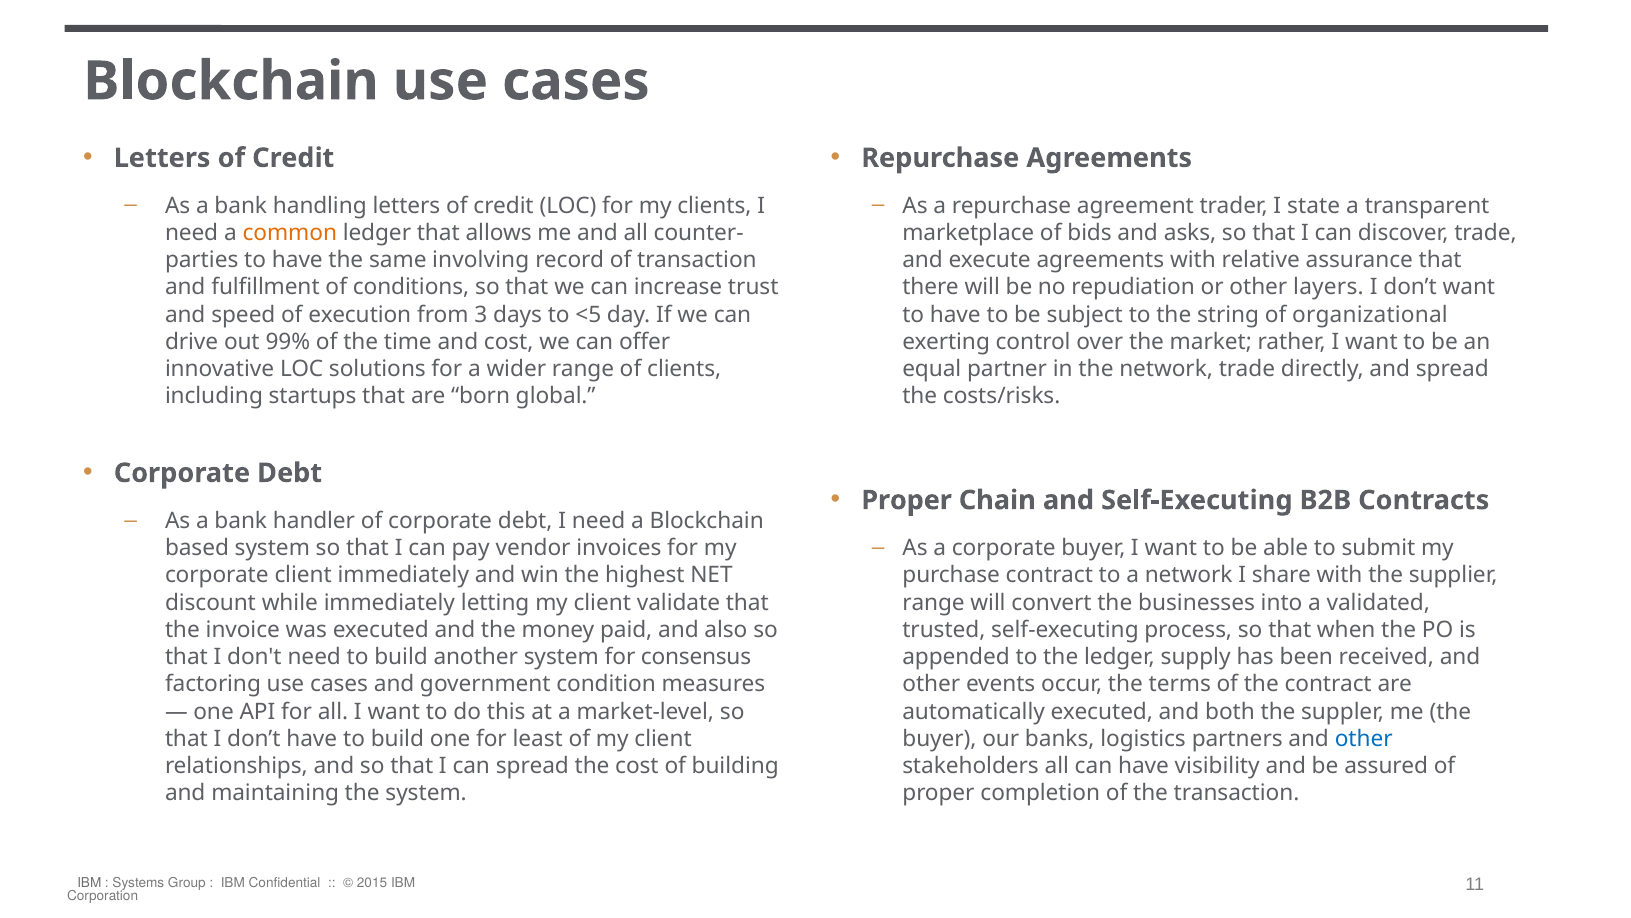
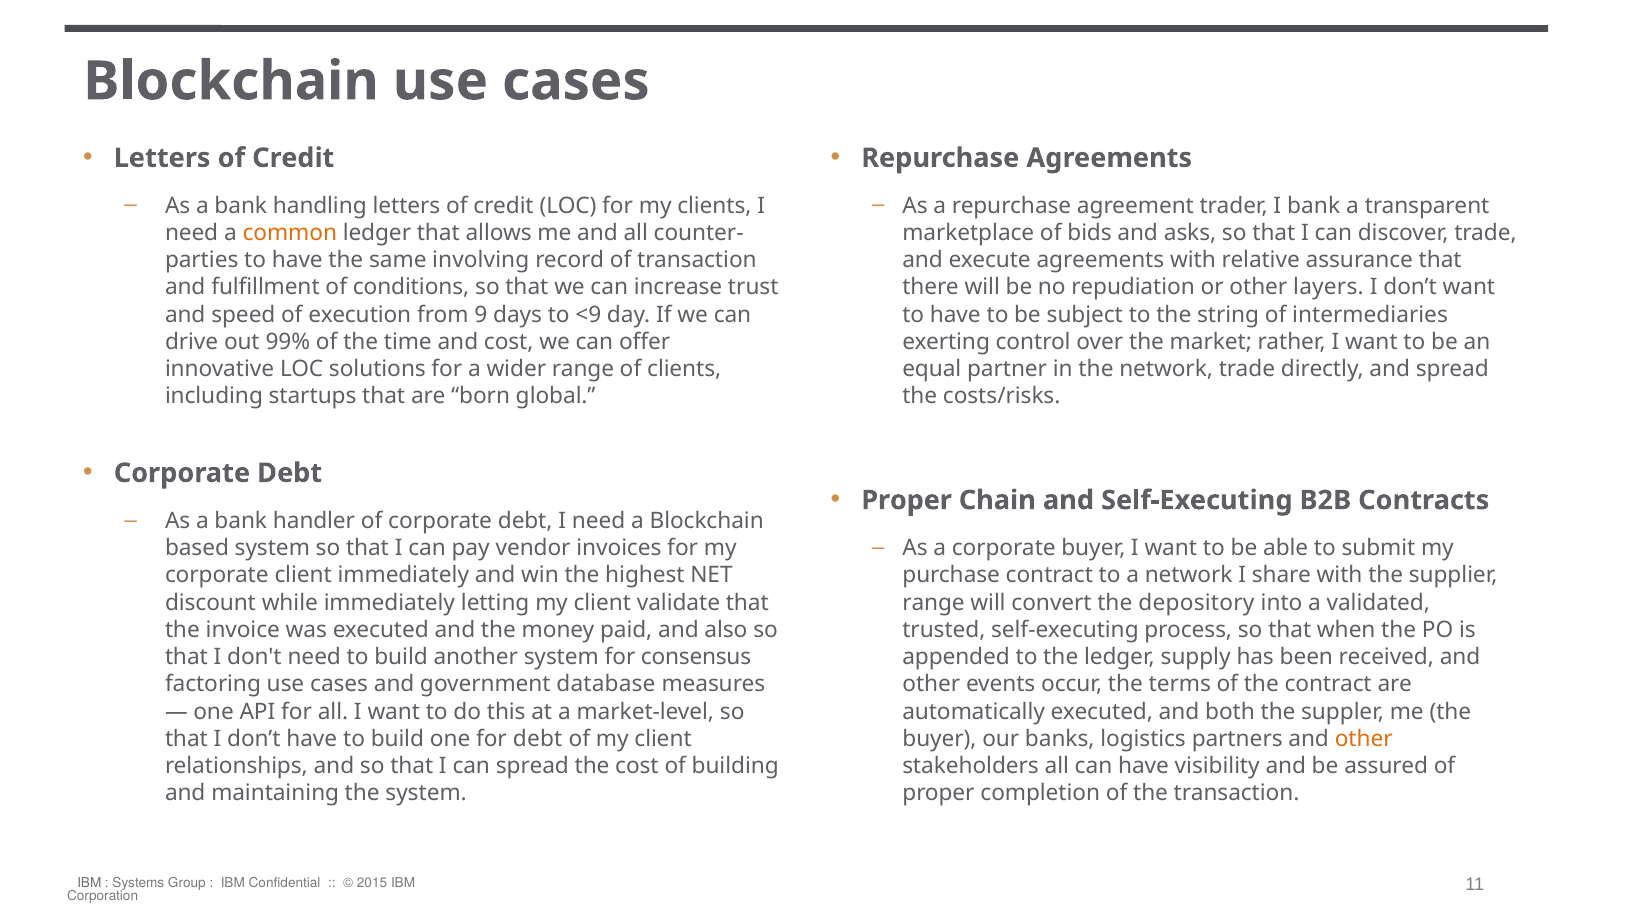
I state: state -> bank
3: 3 -> 9
<5: <5 -> <9
organizational: organizational -> intermediaries
businesses: businesses -> depository
condition: condition -> database
for least: least -> debt
other at (1364, 738) colour: blue -> orange
